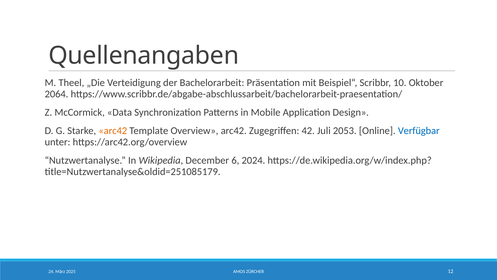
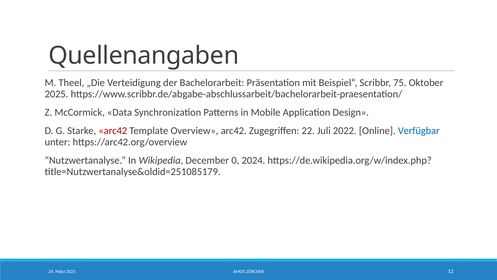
10: 10 -> 75
2064 at (57, 94): 2064 -> 2025
arc42 at (113, 131) colour: orange -> red
42: 42 -> 22
2053: 2053 -> 2022
6: 6 -> 0
